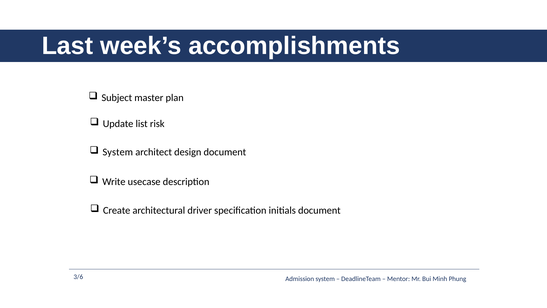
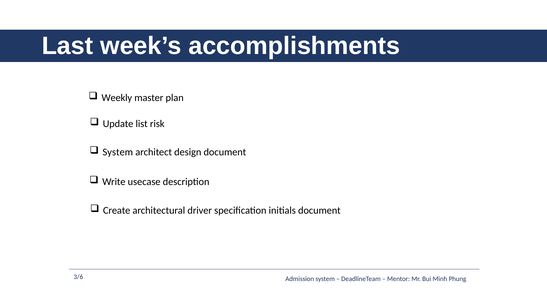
Subject: Subject -> Weekly
